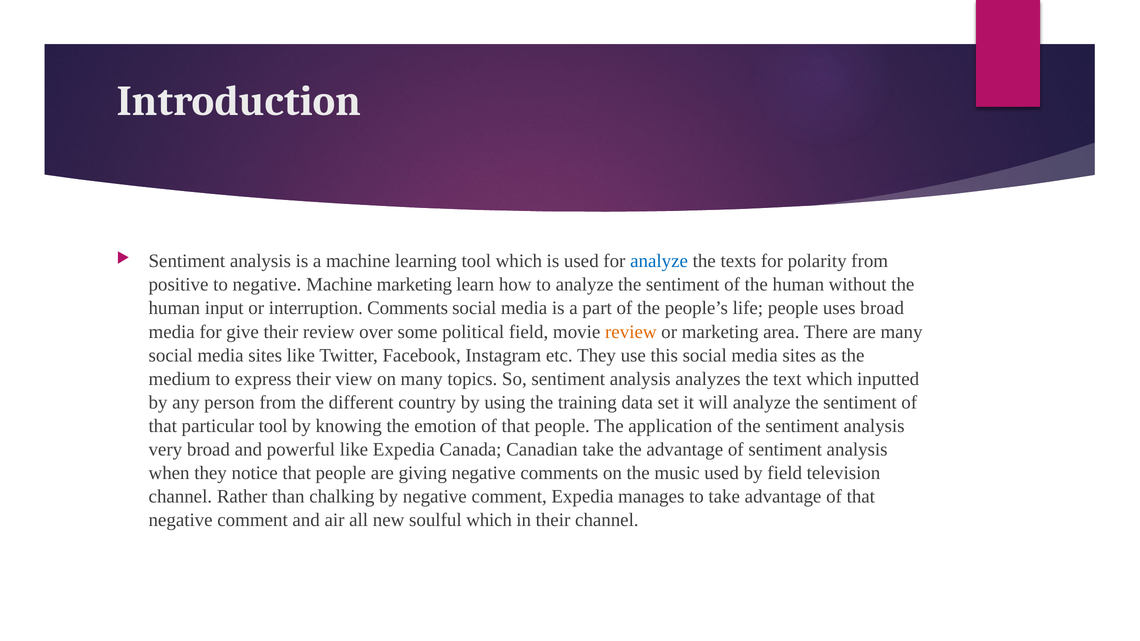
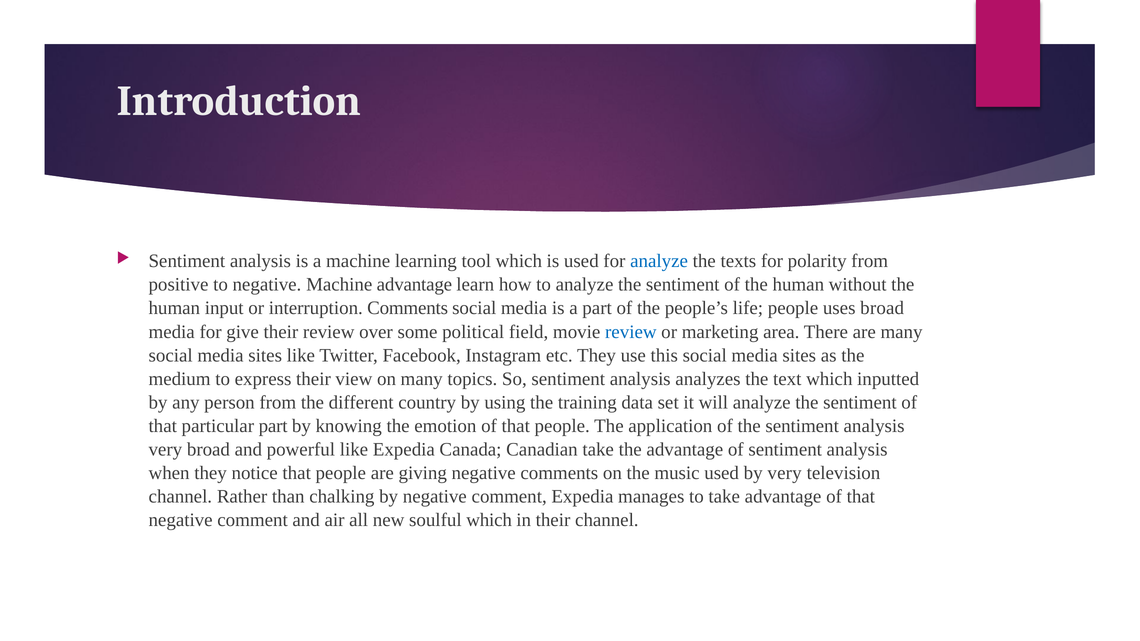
Machine marketing: marketing -> advantage
review at (631, 332) colour: orange -> blue
particular tool: tool -> part
by field: field -> very
